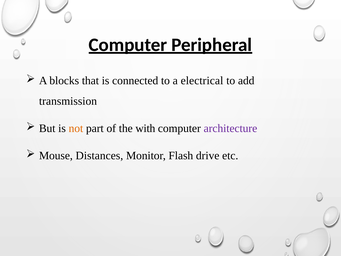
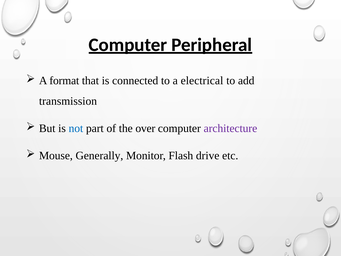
blocks: blocks -> format
not colour: orange -> blue
with: with -> over
Distances: Distances -> Generally
